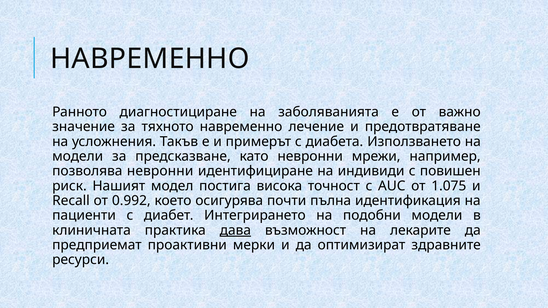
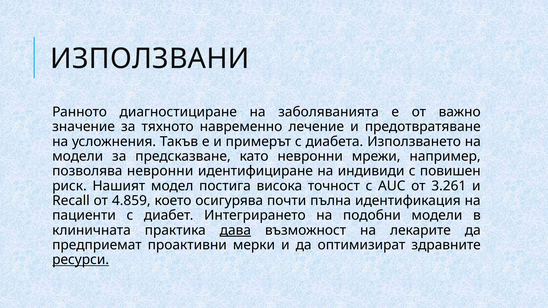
НАВРЕМЕННО at (150, 59): НАВРЕМЕННО -> ИЗПОЛЗВАНИ
1.075: 1.075 -> 3.261
0.992: 0.992 -> 4.859
ресурси underline: none -> present
